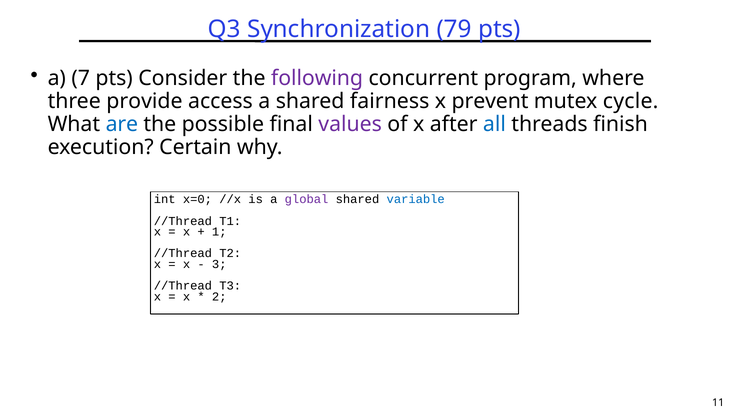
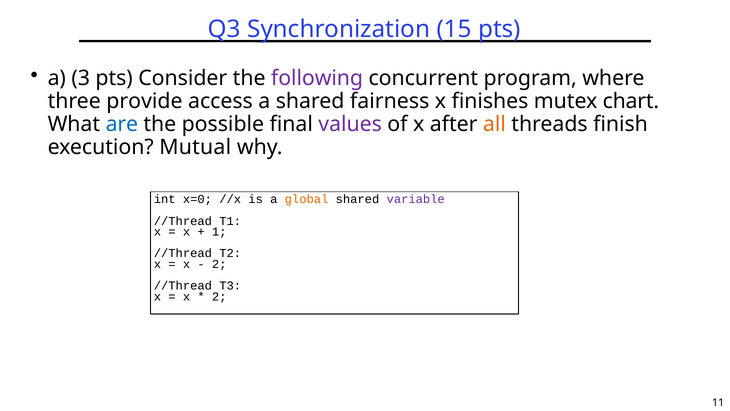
79: 79 -> 15
7: 7 -> 3
prevent: prevent -> finishes
cycle: cycle -> chart
all colour: blue -> orange
Certain: Certain -> Mutual
global colour: purple -> orange
variable colour: blue -> purple
3 at (219, 264): 3 -> 2
